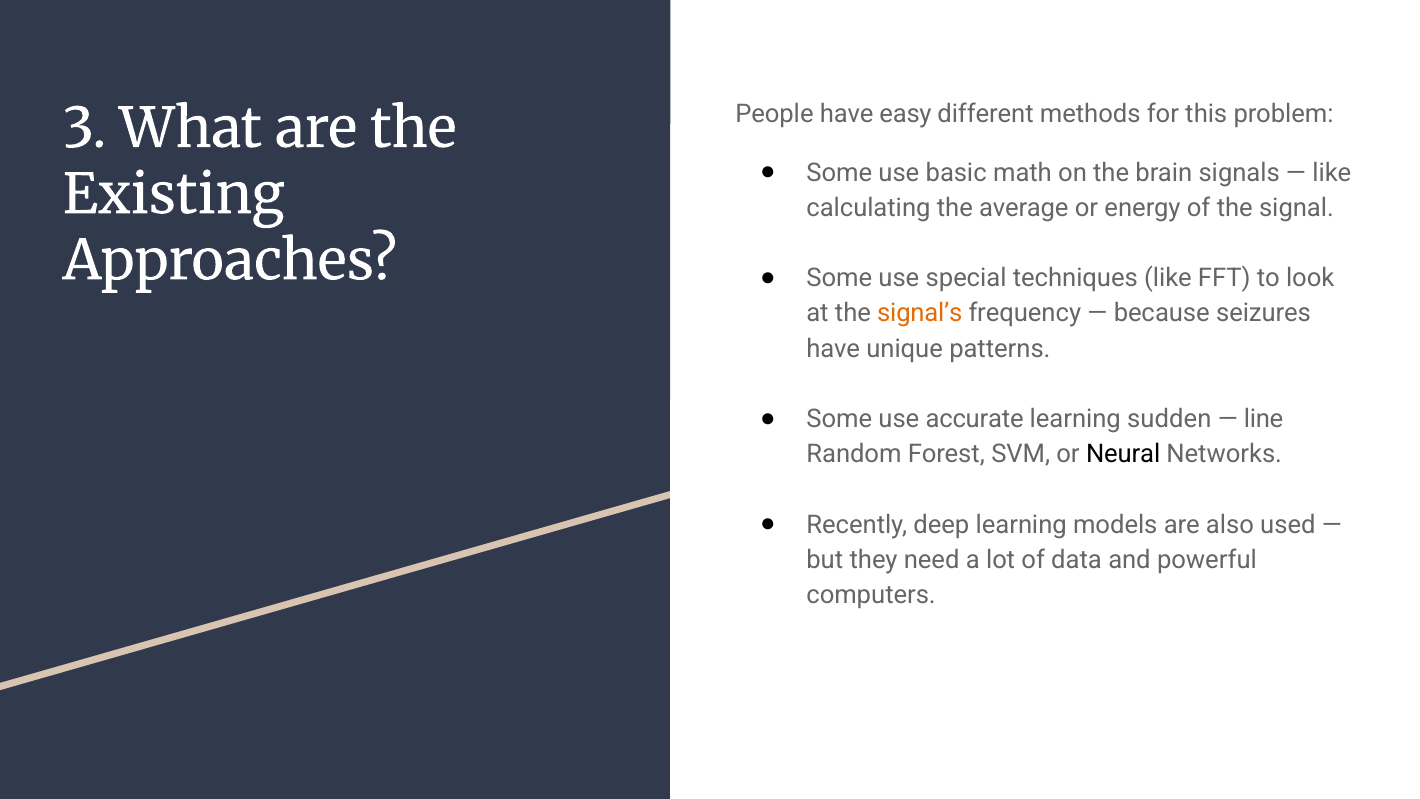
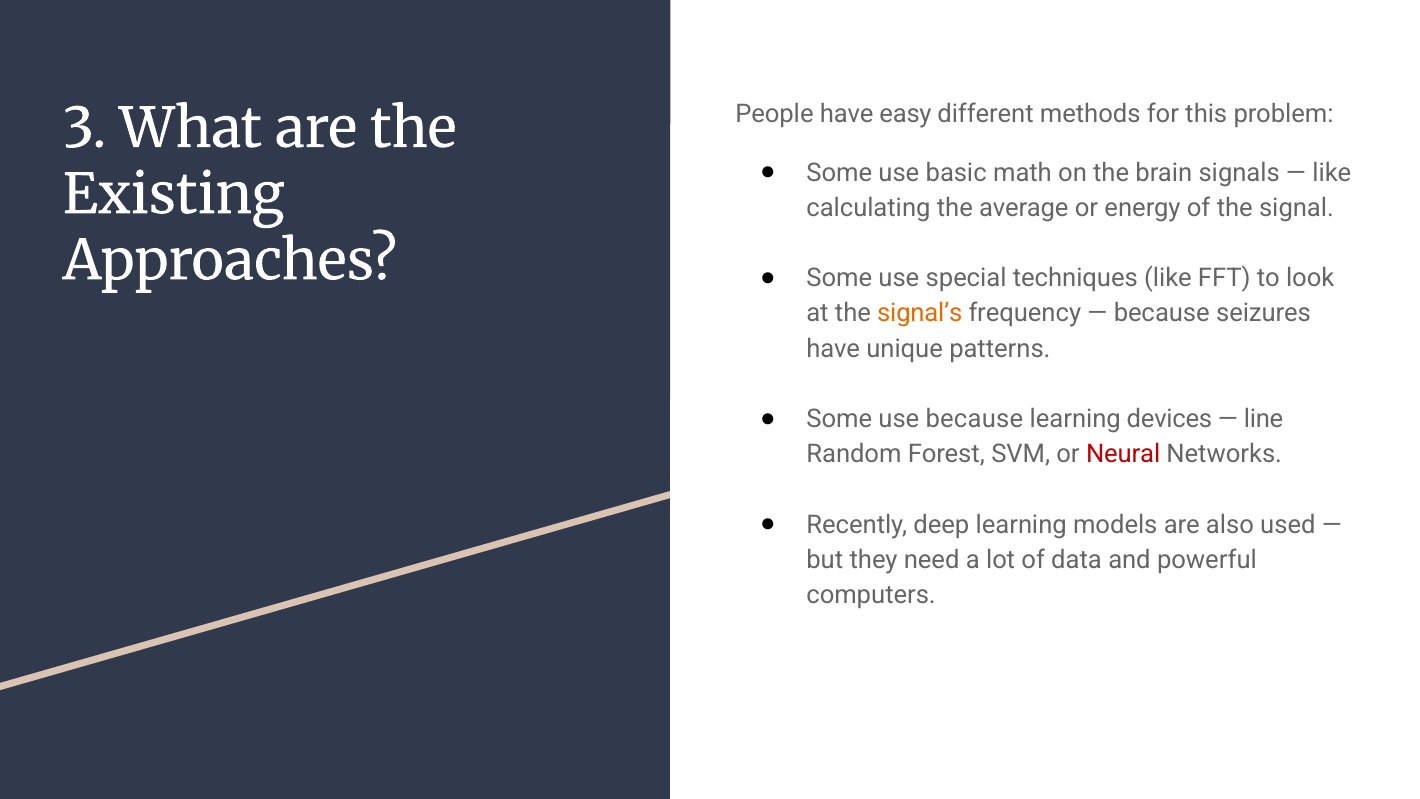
use accurate: accurate -> because
sudden: sudden -> devices
Neural colour: black -> red
